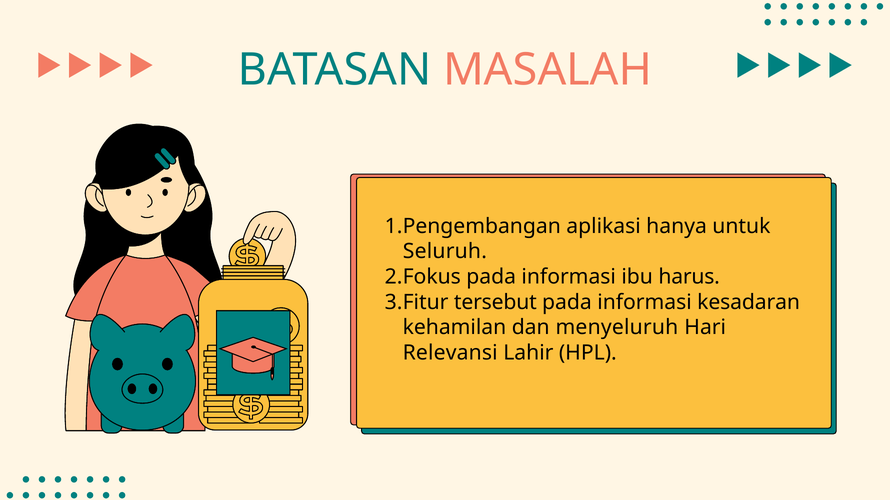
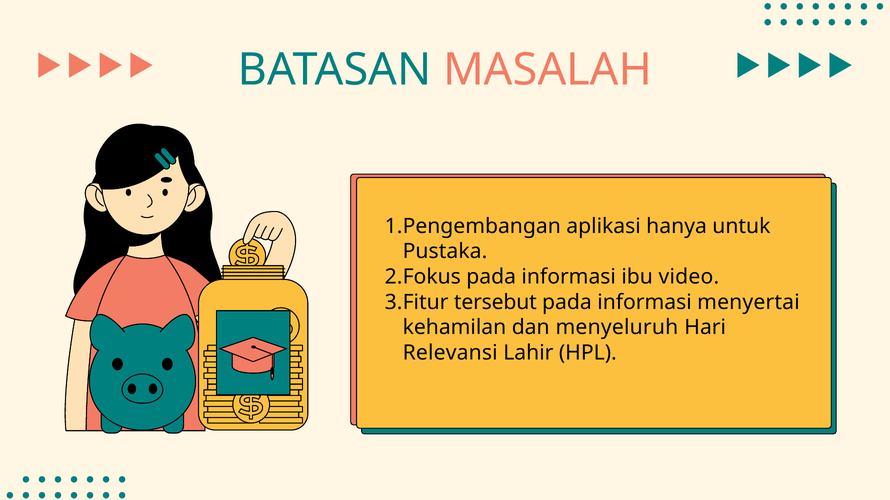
Seluruh: Seluruh -> Pustaka
harus: harus -> video
kesadaran: kesadaran -> menyertai
